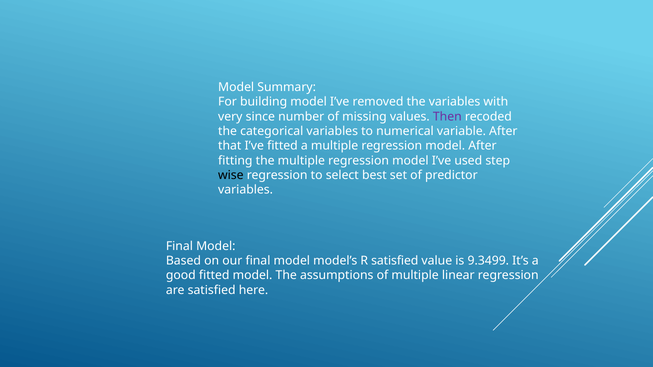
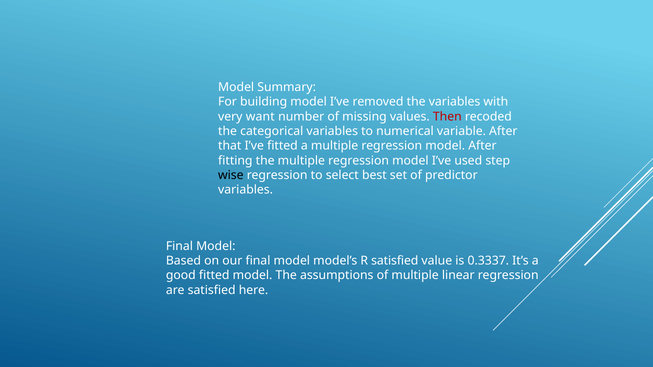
since: since -> want
Then colour: purple -> red
9.3499: 9.3499 -> 0.3337
